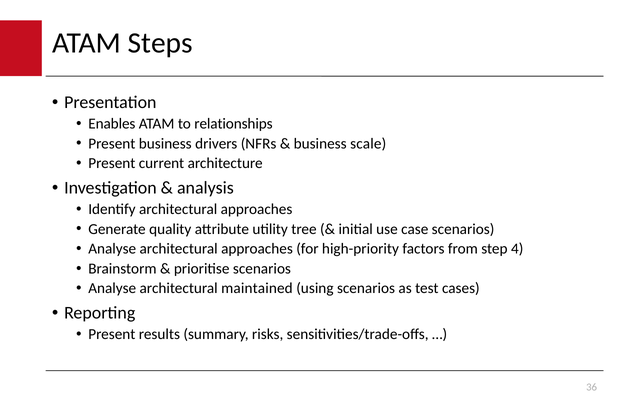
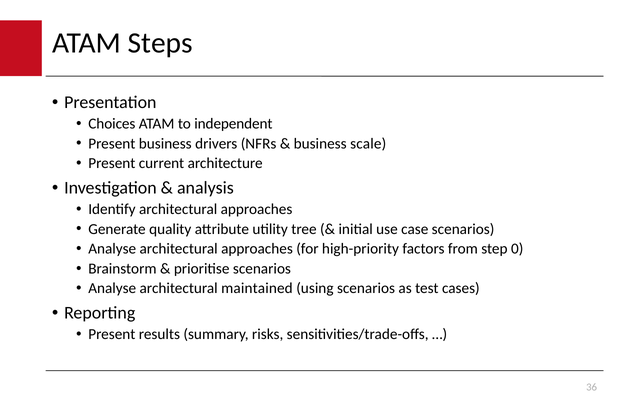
Enables: Enables -> Choices
relationships: relationships -> independent
4: 4 -> 0
